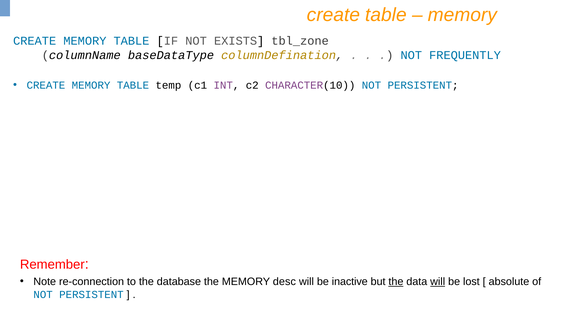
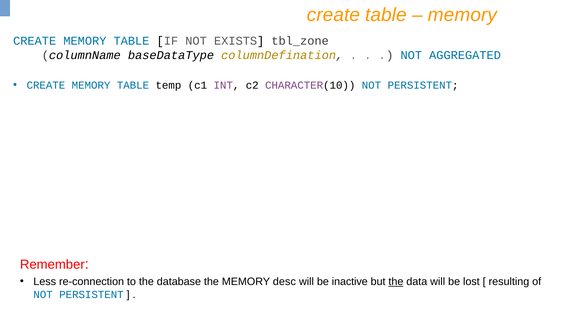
FREQUENTLY: FREQUENTLY -> AGGREGATED
Note: Note -> Less
will at (438, 282) underline: present -> none
absolute: absolute -> resulting
